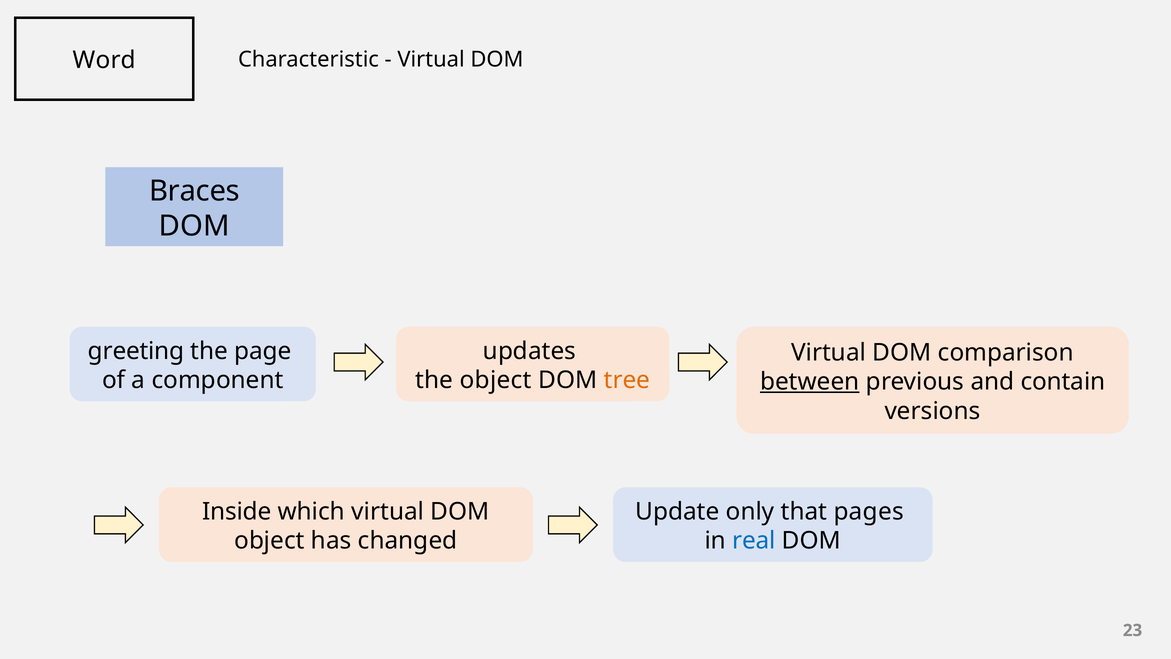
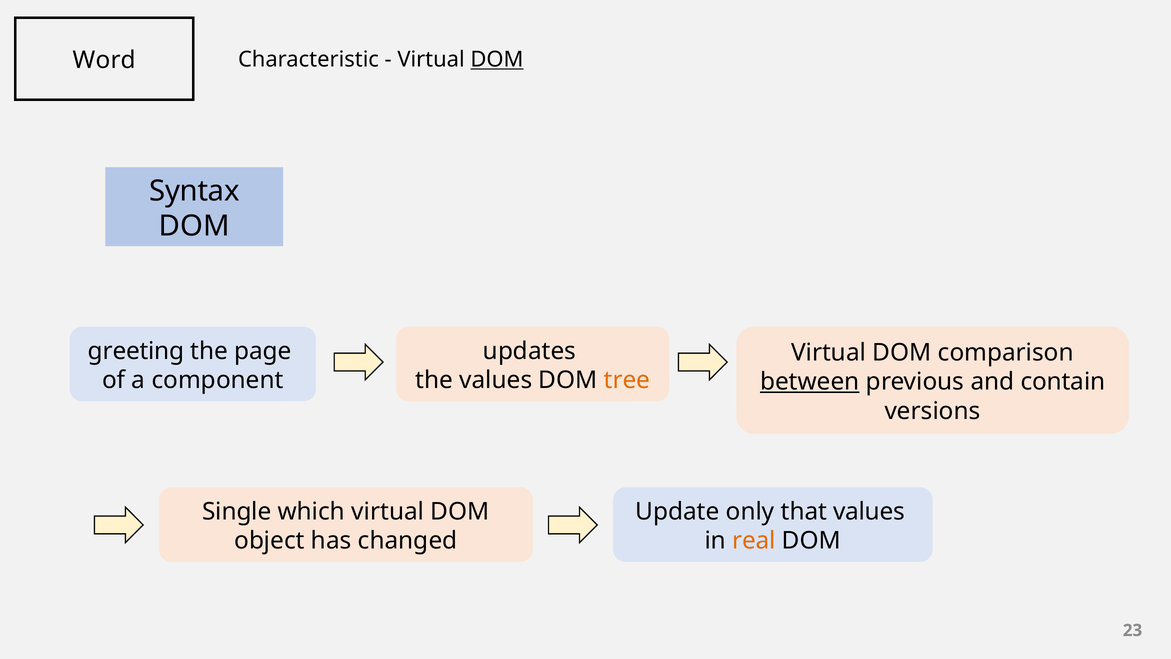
DOM at (497, 60) underline: none -> present
Braces: Braces -> Syntax
the object: object -> values
Inside: Inside -> Single
that pages: pages -> values
real colour: blue -> orange
